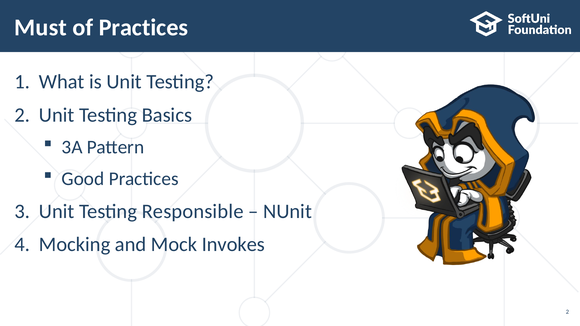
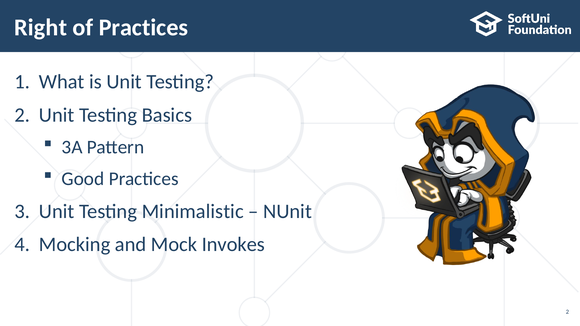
Must: Must -> Right
Responsible: Responsible -> Minimalistic
